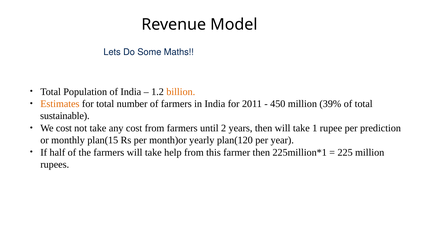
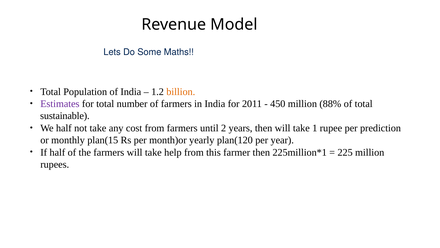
Estimates colour: orange -> purple
39%: 39% -> 88%
We cost: cost -> half
